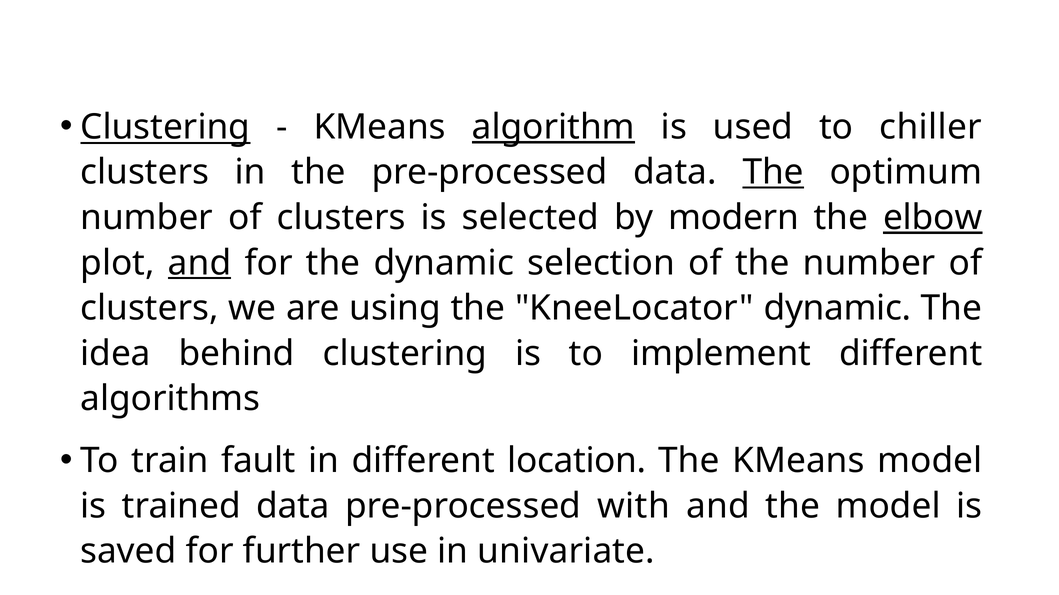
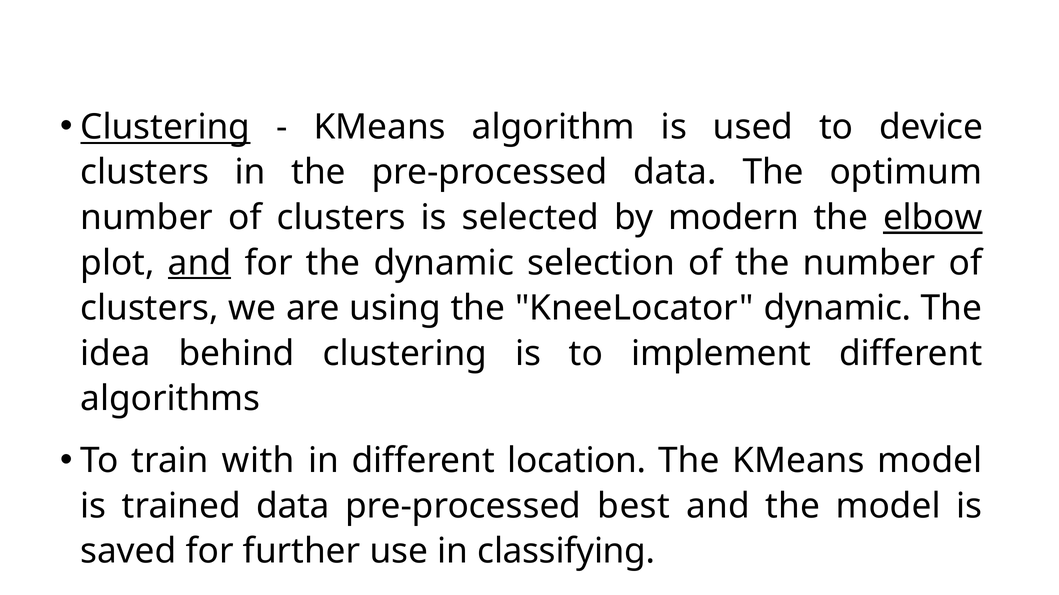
algorithm underline: present -> none
chiller: chiller -> device
The at (773, 173) underline: present -> none
fault: fault -> with
with: with -> best
univariate: univariate -> classifying
